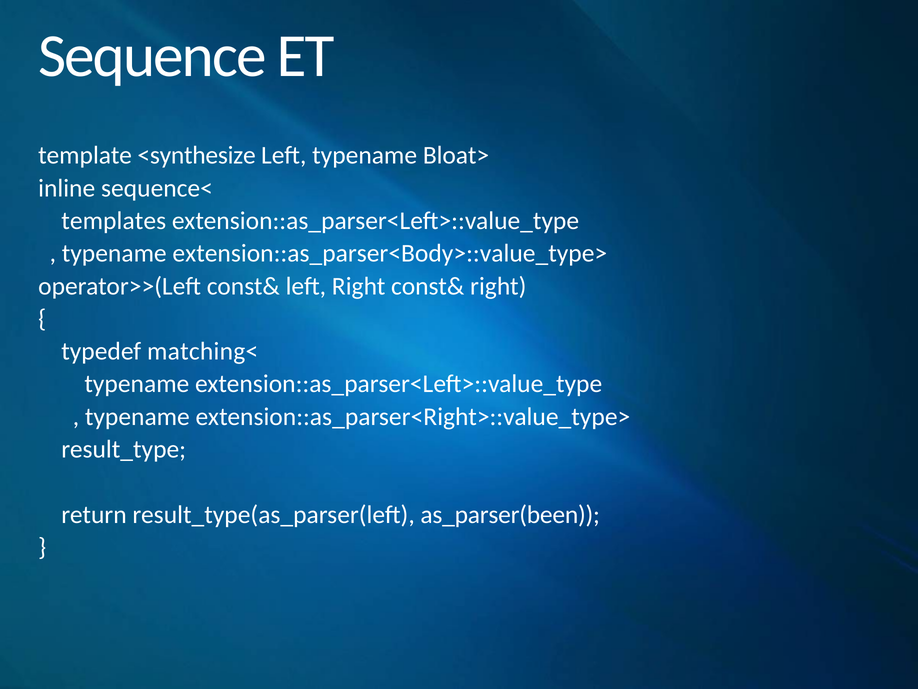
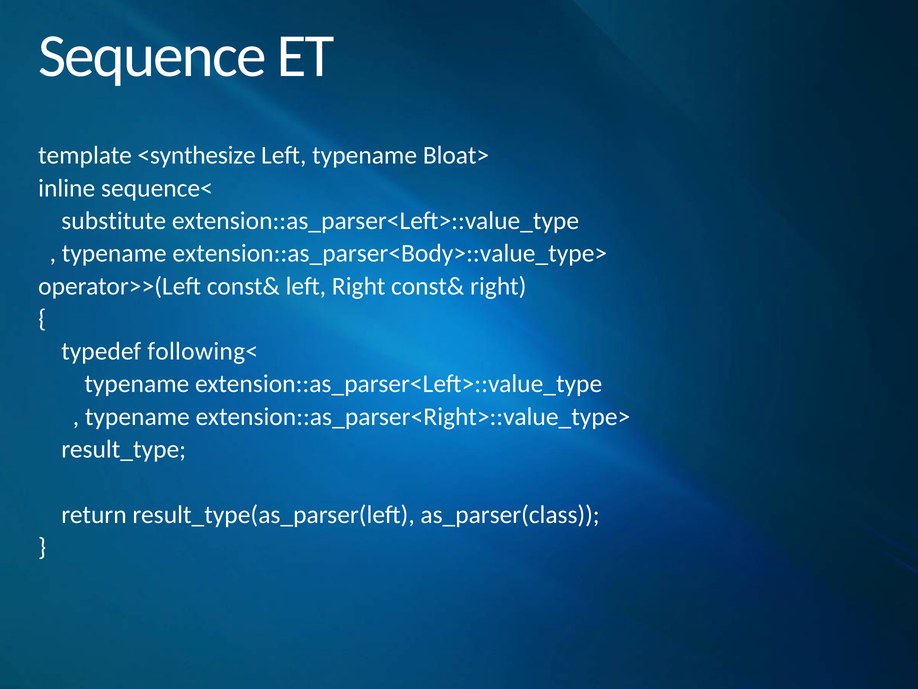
templates: templates -> substitute
matching<: matching< -> following<
as_parser(been: as_parser(been -> as_parser(class
